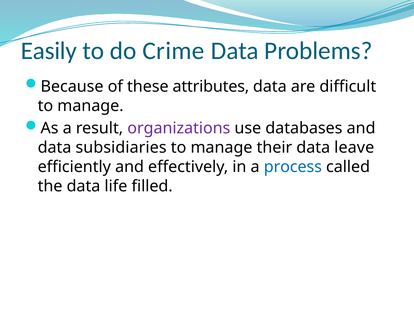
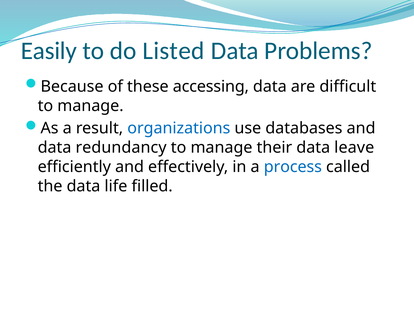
Crime: Crime -> Listed
attributes: attributes -> accessing
organizations colour: purple -> blue
subsidiaries: subsidiaries -> redundancy
